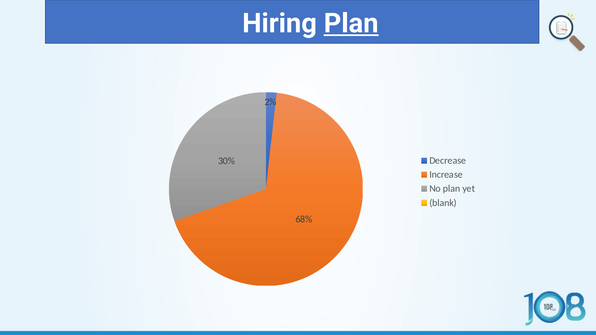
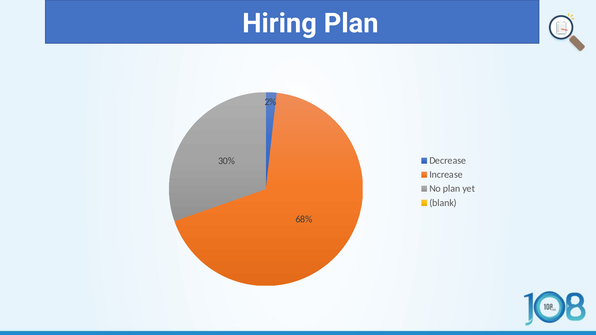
Plan at (351, 23) underline: present -> none
